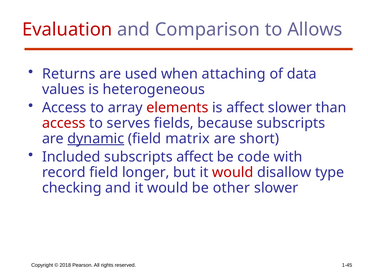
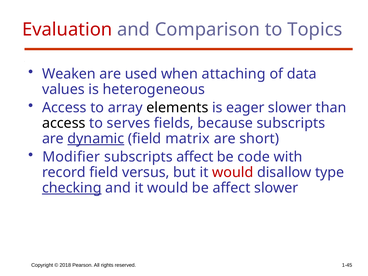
Allows: Allows -> Topics
Returns: Returns -> Weaken
elements colour: red -> black
is affect: affect -> eager
access at (64, 123) colour: red -> black
Included: Included -> Modifier
longer: longer -> versus
checking underline: none -> present
be other: other -> affect
